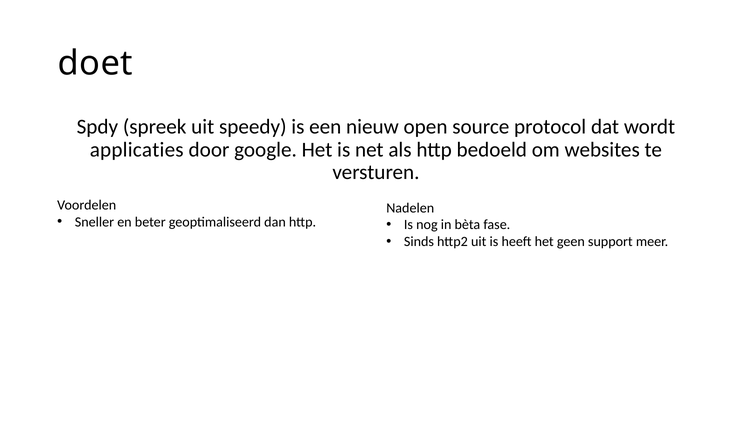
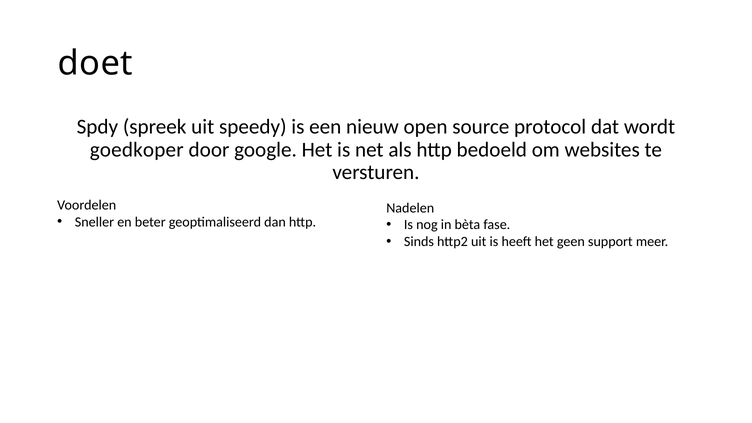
applicaties: applicaties -> goedkoper
